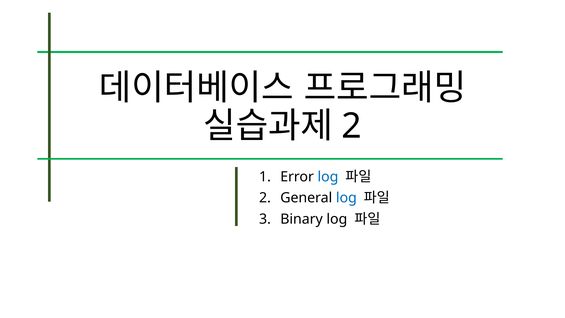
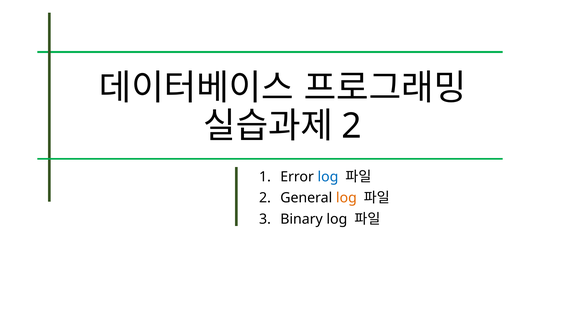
log at (346, 198) colour: blue -> orange
